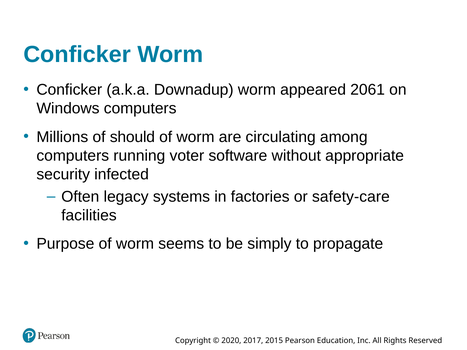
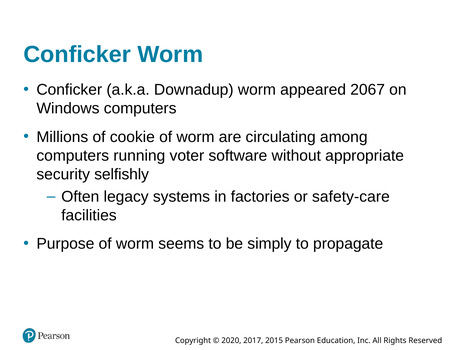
2061: 2061 -> 2067
should: should -> cookie
infected: infected -> selfishly
